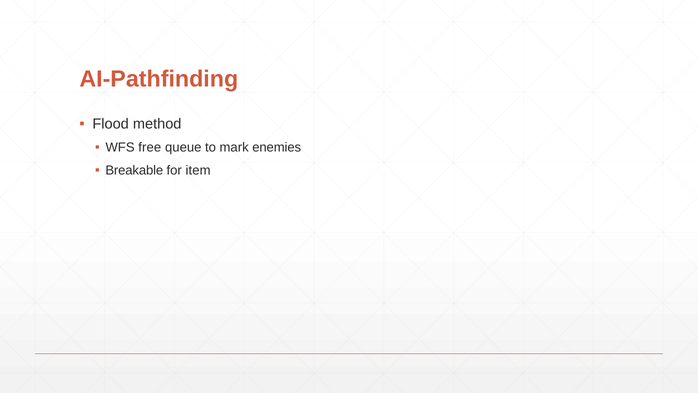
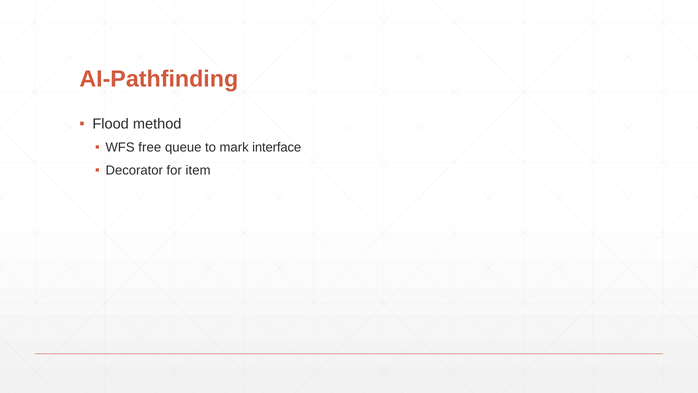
enemies: enemies -> interface
Breakable: Breakable -> Decorator
